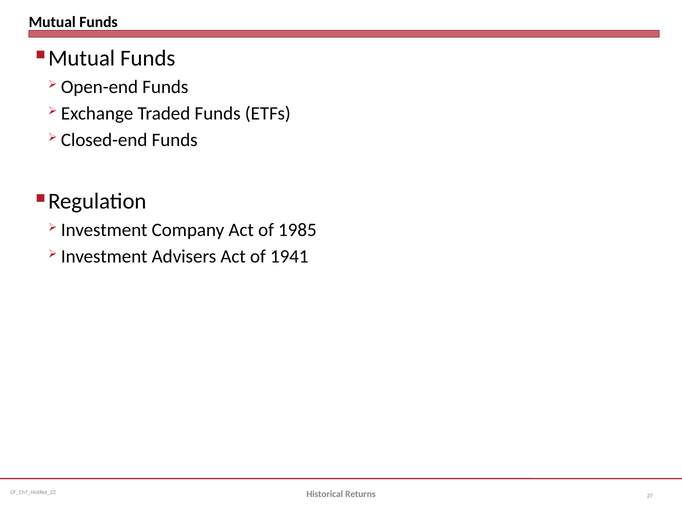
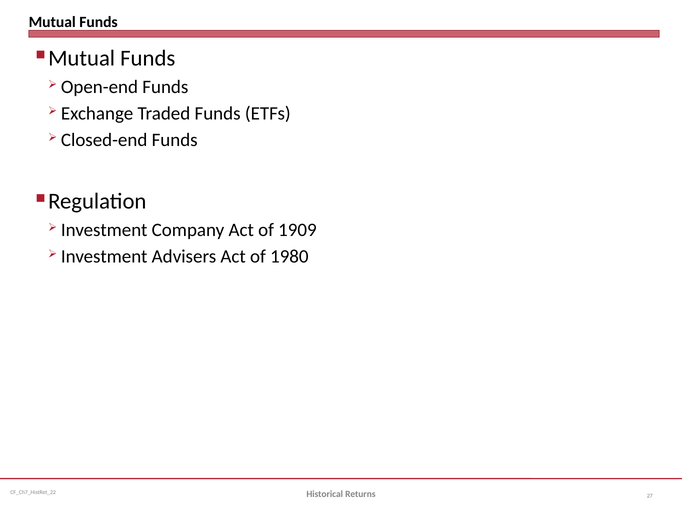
1985: 1985 -> 1909
1941: 1941 -> 1980
